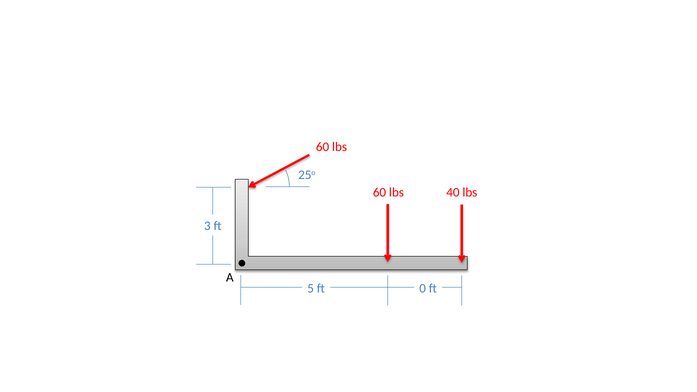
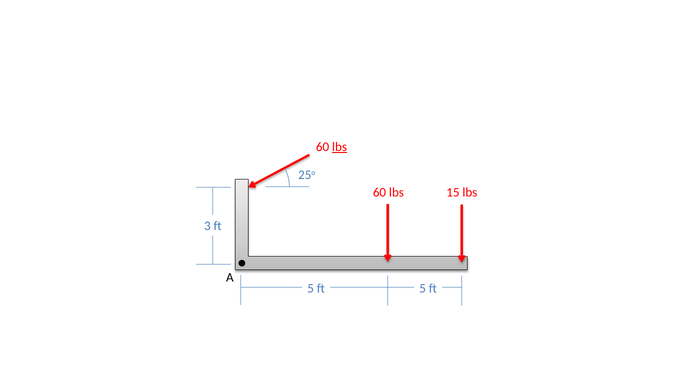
lbs at (340, 147) underline: none -> present
40: 40 -> 15
5 ft 0: 0 -> 5
